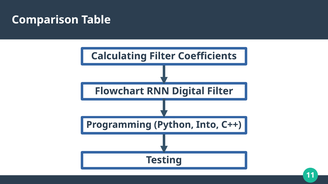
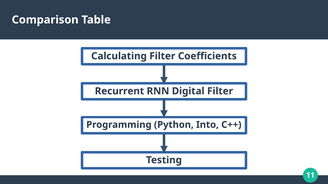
Flowchart: Flowchart -> Recurrent
